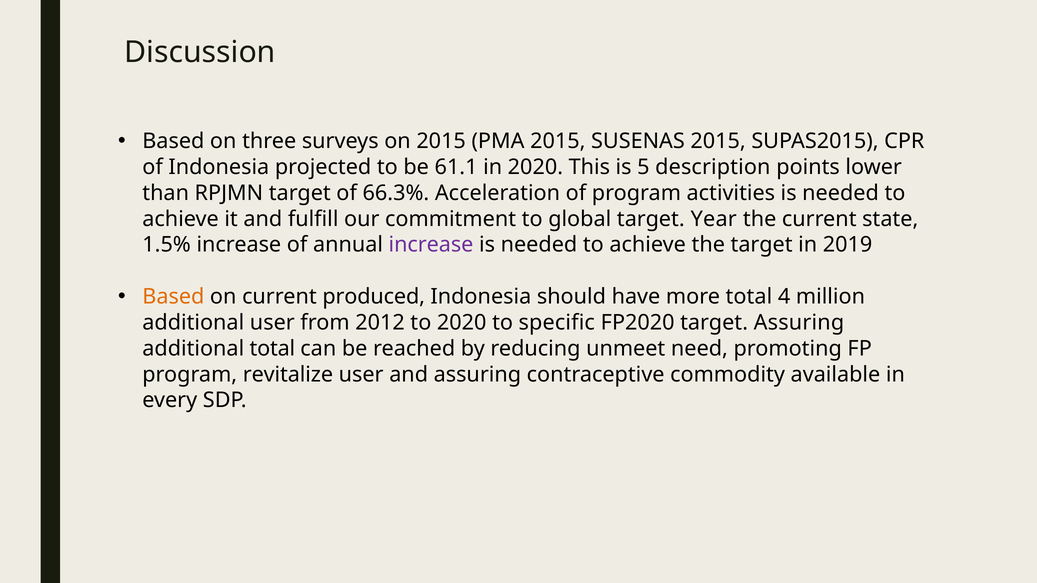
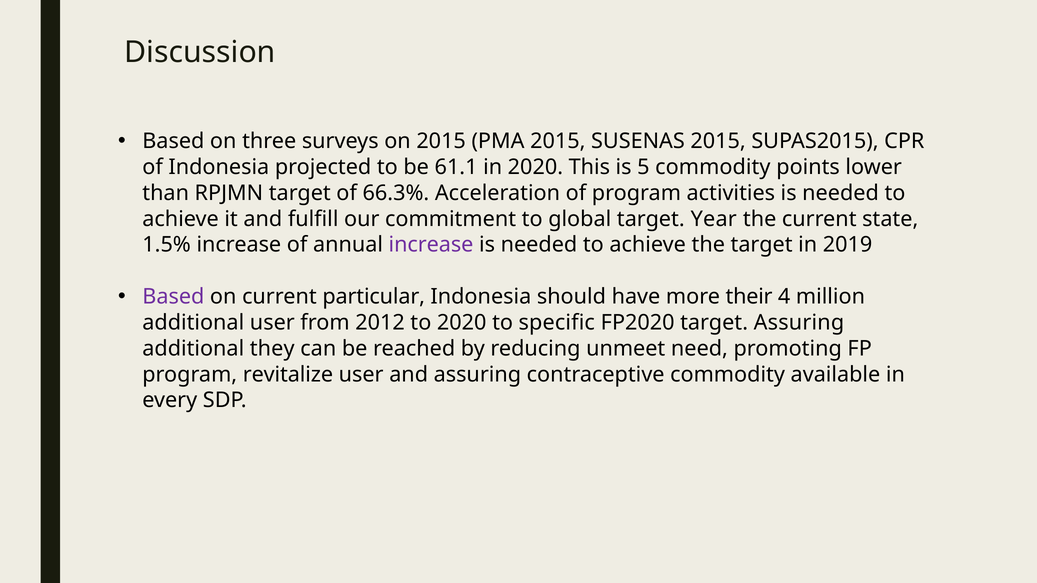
5 description: description -> commodity
Based at (173, 297) colour: orange -> purple
produced: produced -> particular
more total: total -> their
additional total: total -> they
